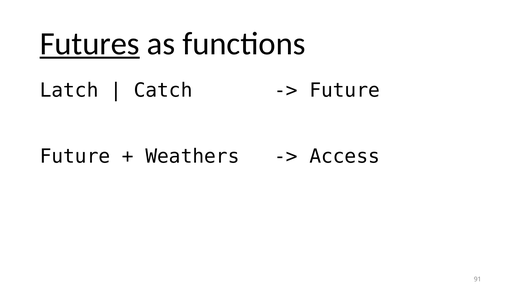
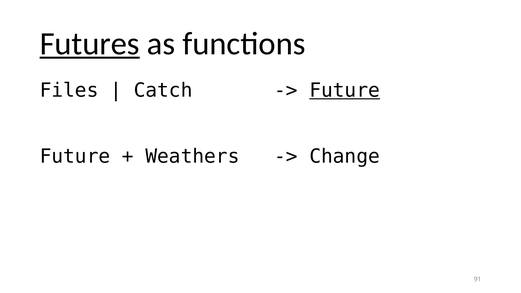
Latch: Latch -> Files
Future at (345, 90) underline: none -> present
Access: Access -> Change
